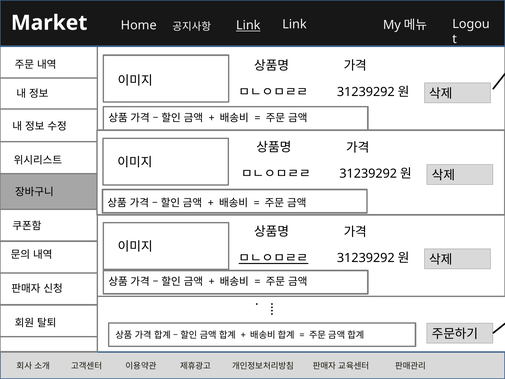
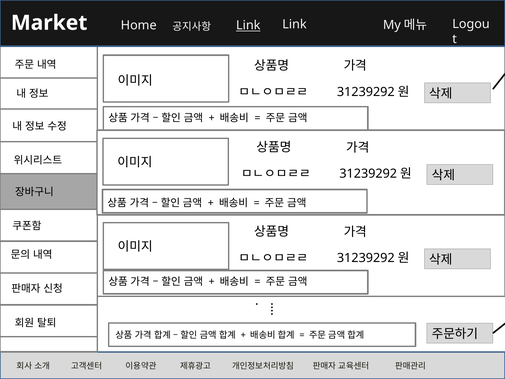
ㅁㄴㅇㅁㄹㄹ at (273, 258) underline: present -> none
